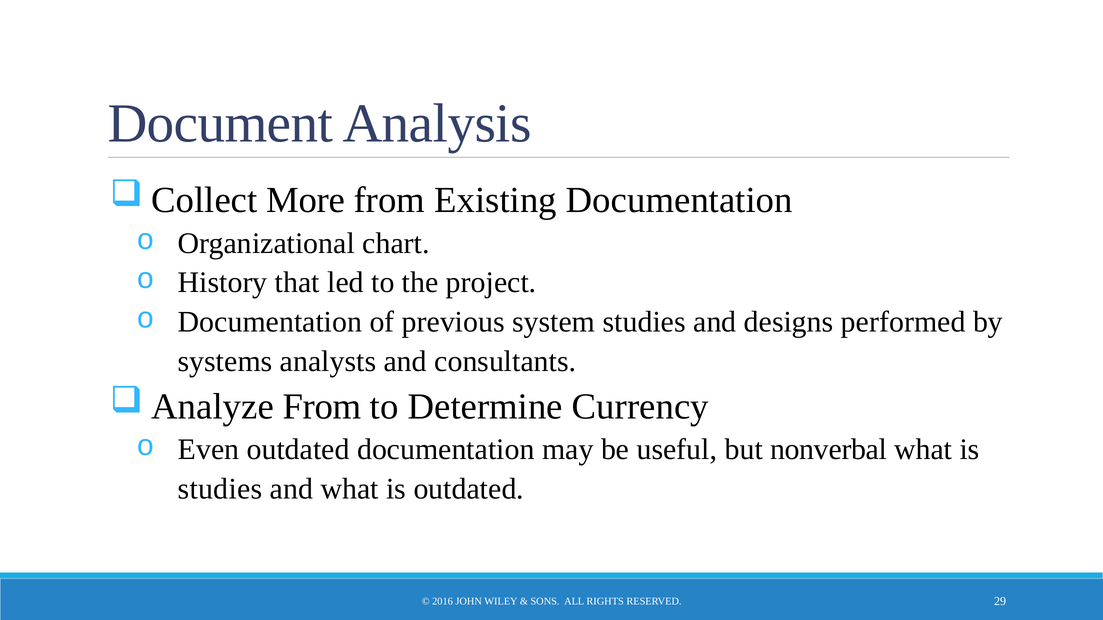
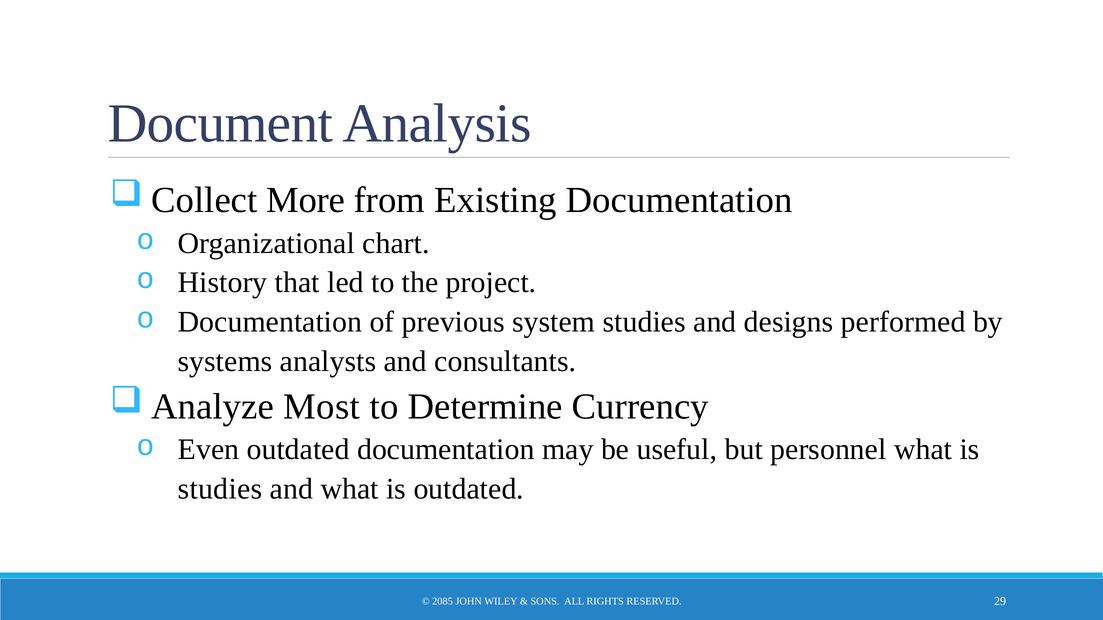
Analyze From: From -> Most
nonverbal: nonverbal -> personnel
2016: 2016 -> 2085
